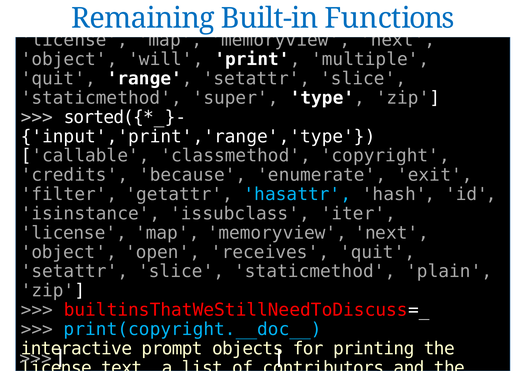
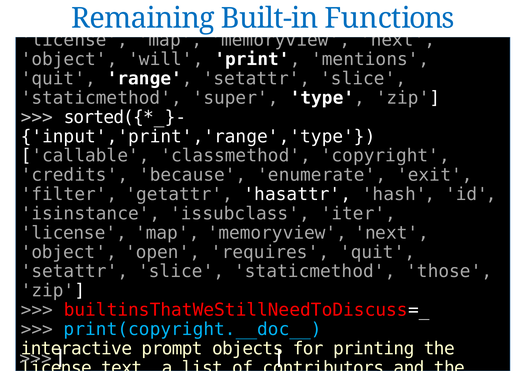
multiple: multiple -> mentions
hasattr at (297, 194) colour: light blue -> white
receives: receives -> requires
plain: plain -> those
